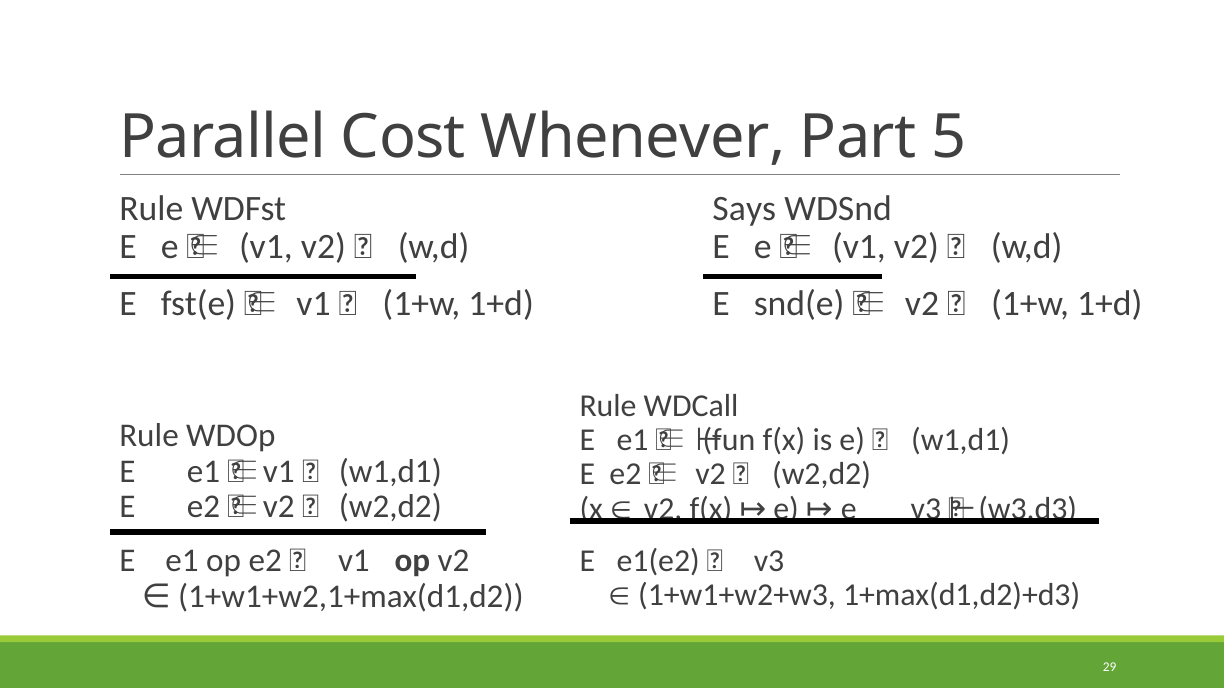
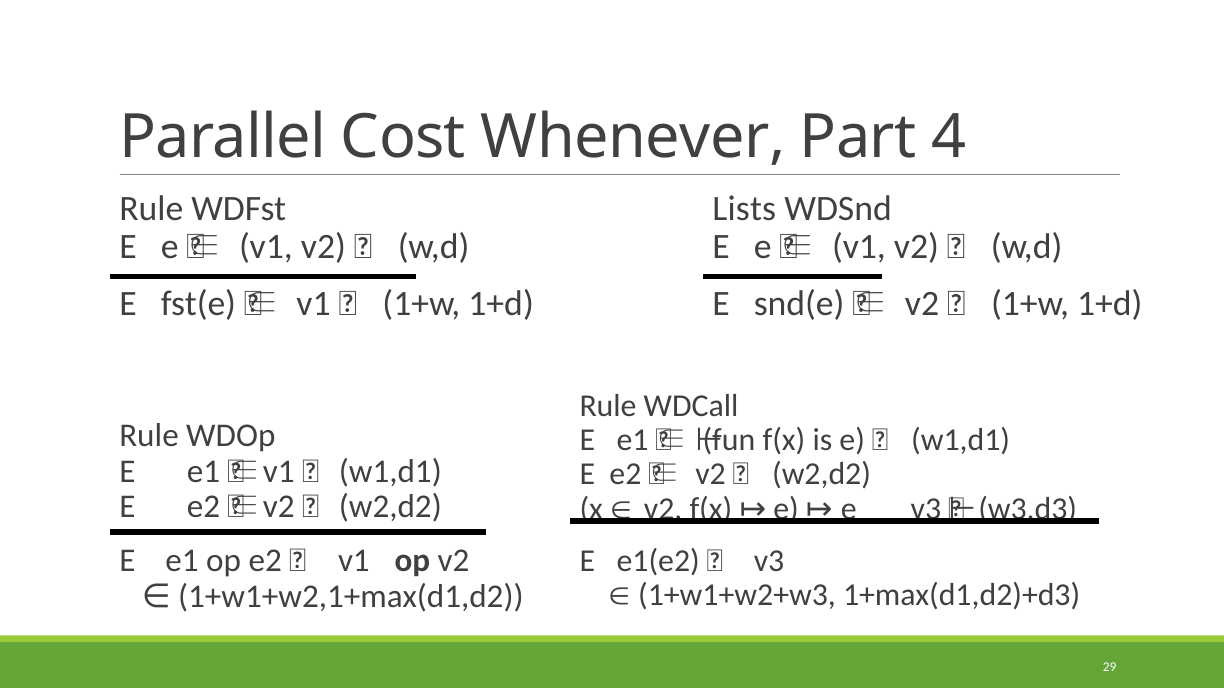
5: 5 -> 4
Says: Says -> Lists
